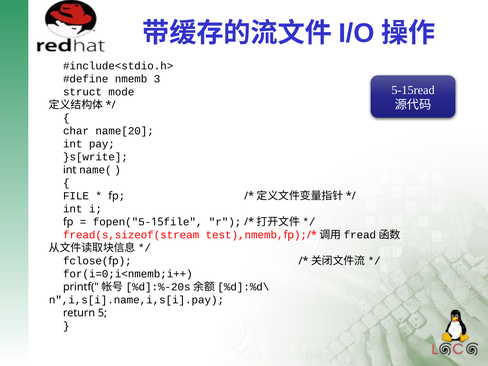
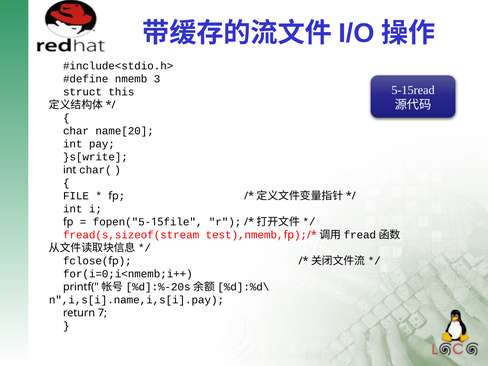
mode: mode -> this
name(: name( -> char(
5: 5 -> 7
